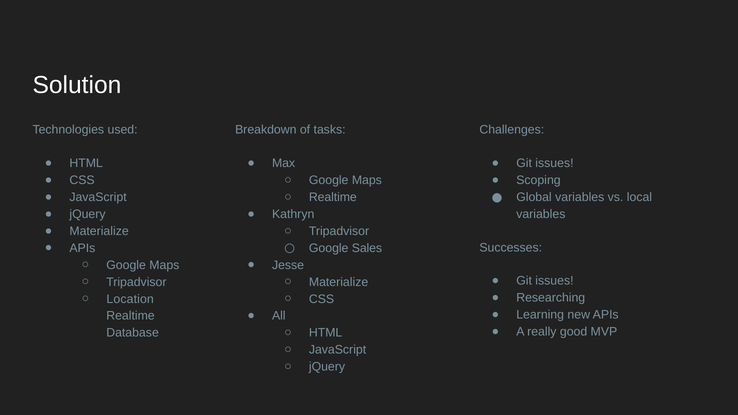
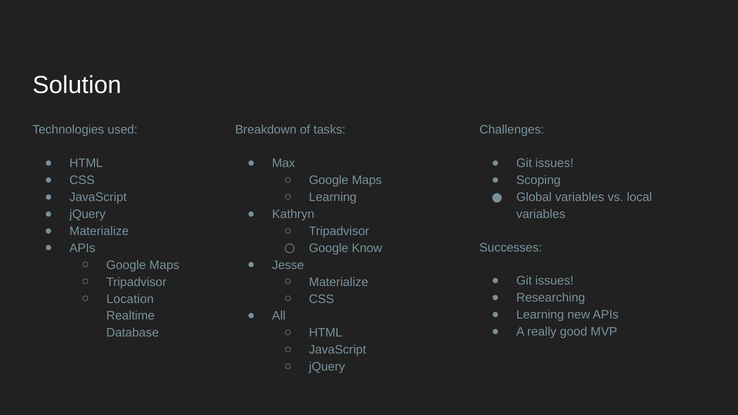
Realtime at (333, 197): Realtime -> Learning
Sales: Sales -> Know
